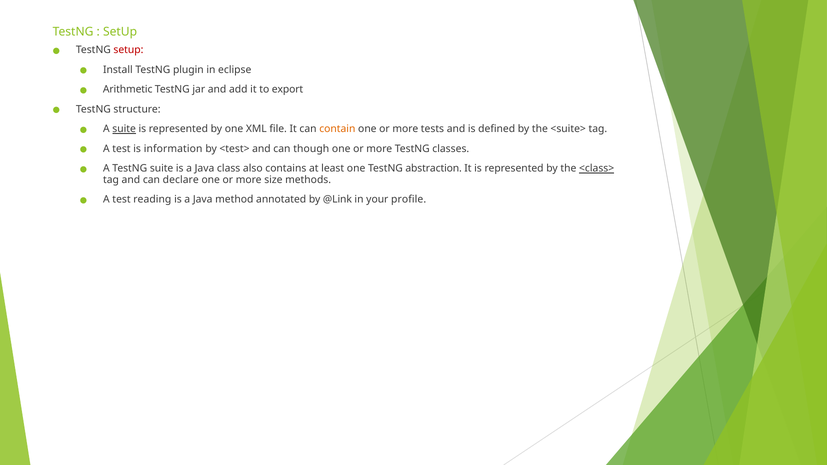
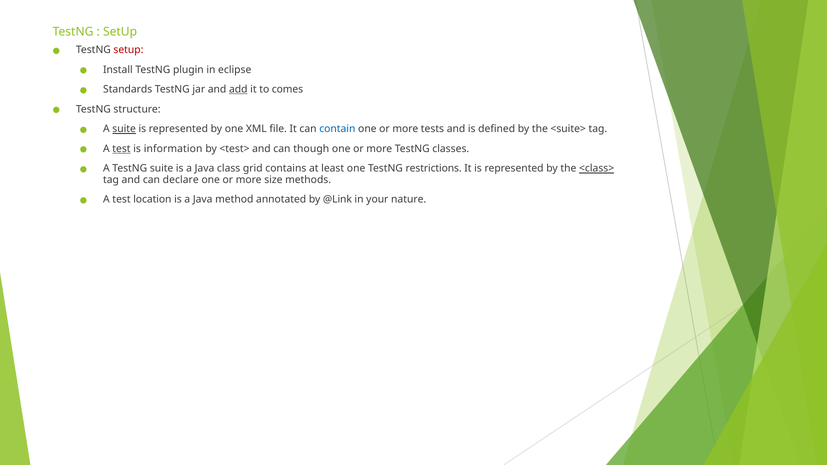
Arithmetic: Arithmetic -> Standards
add underline: none -> present
export: export -> comes
contain colour: orange -> blue
test at (121, 149) underline: none -> present
also: also -> grid
abstraction: abstraction -> restrictions
reading: reading -> location
profile: profile -> nature
